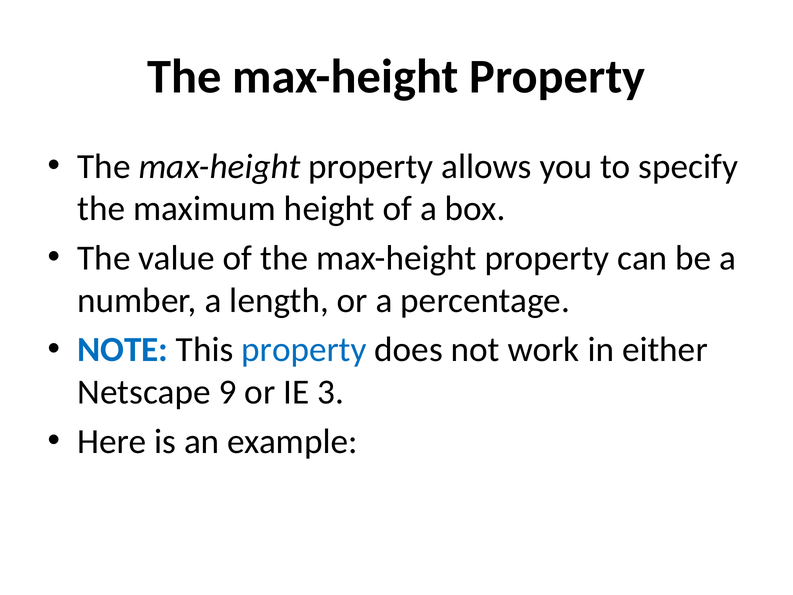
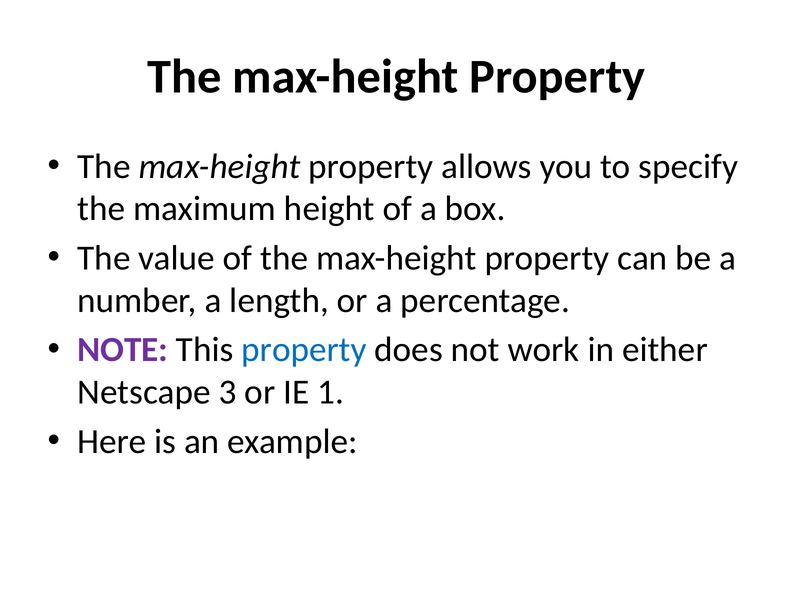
NOTE colour: blue -> purple
9: 9 -> 3
3: 3 -> 1
